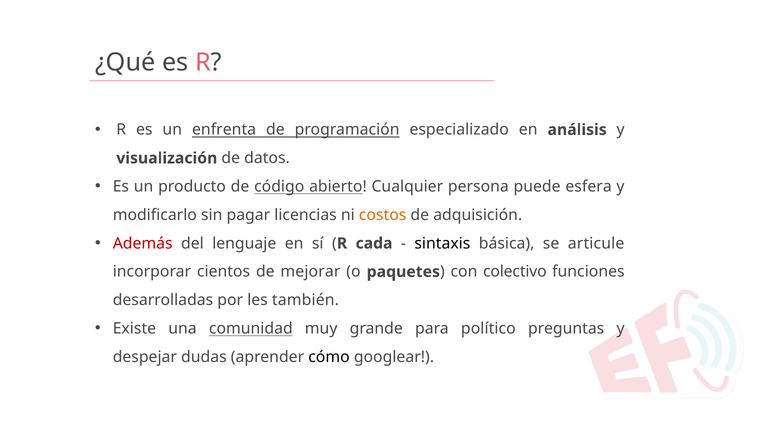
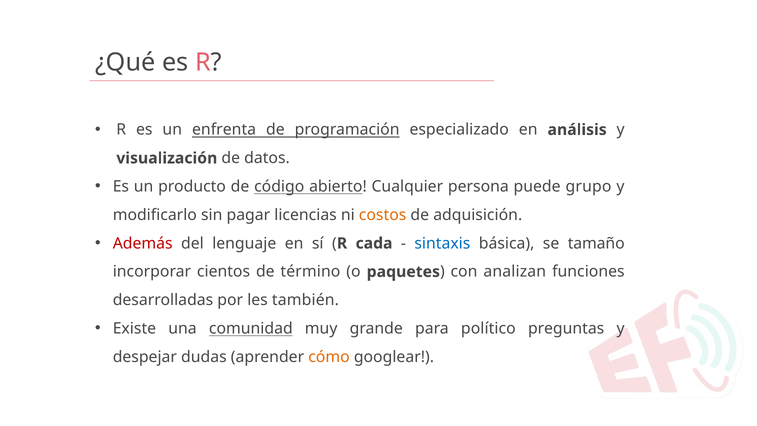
esfera: esfera -> grupo
sintaxis colour: black -> blue
articule: articule -> tamaño
mejorar: mejorar -> término
colectivo: colectivo -> analizan
cómo colour: black -> orange
